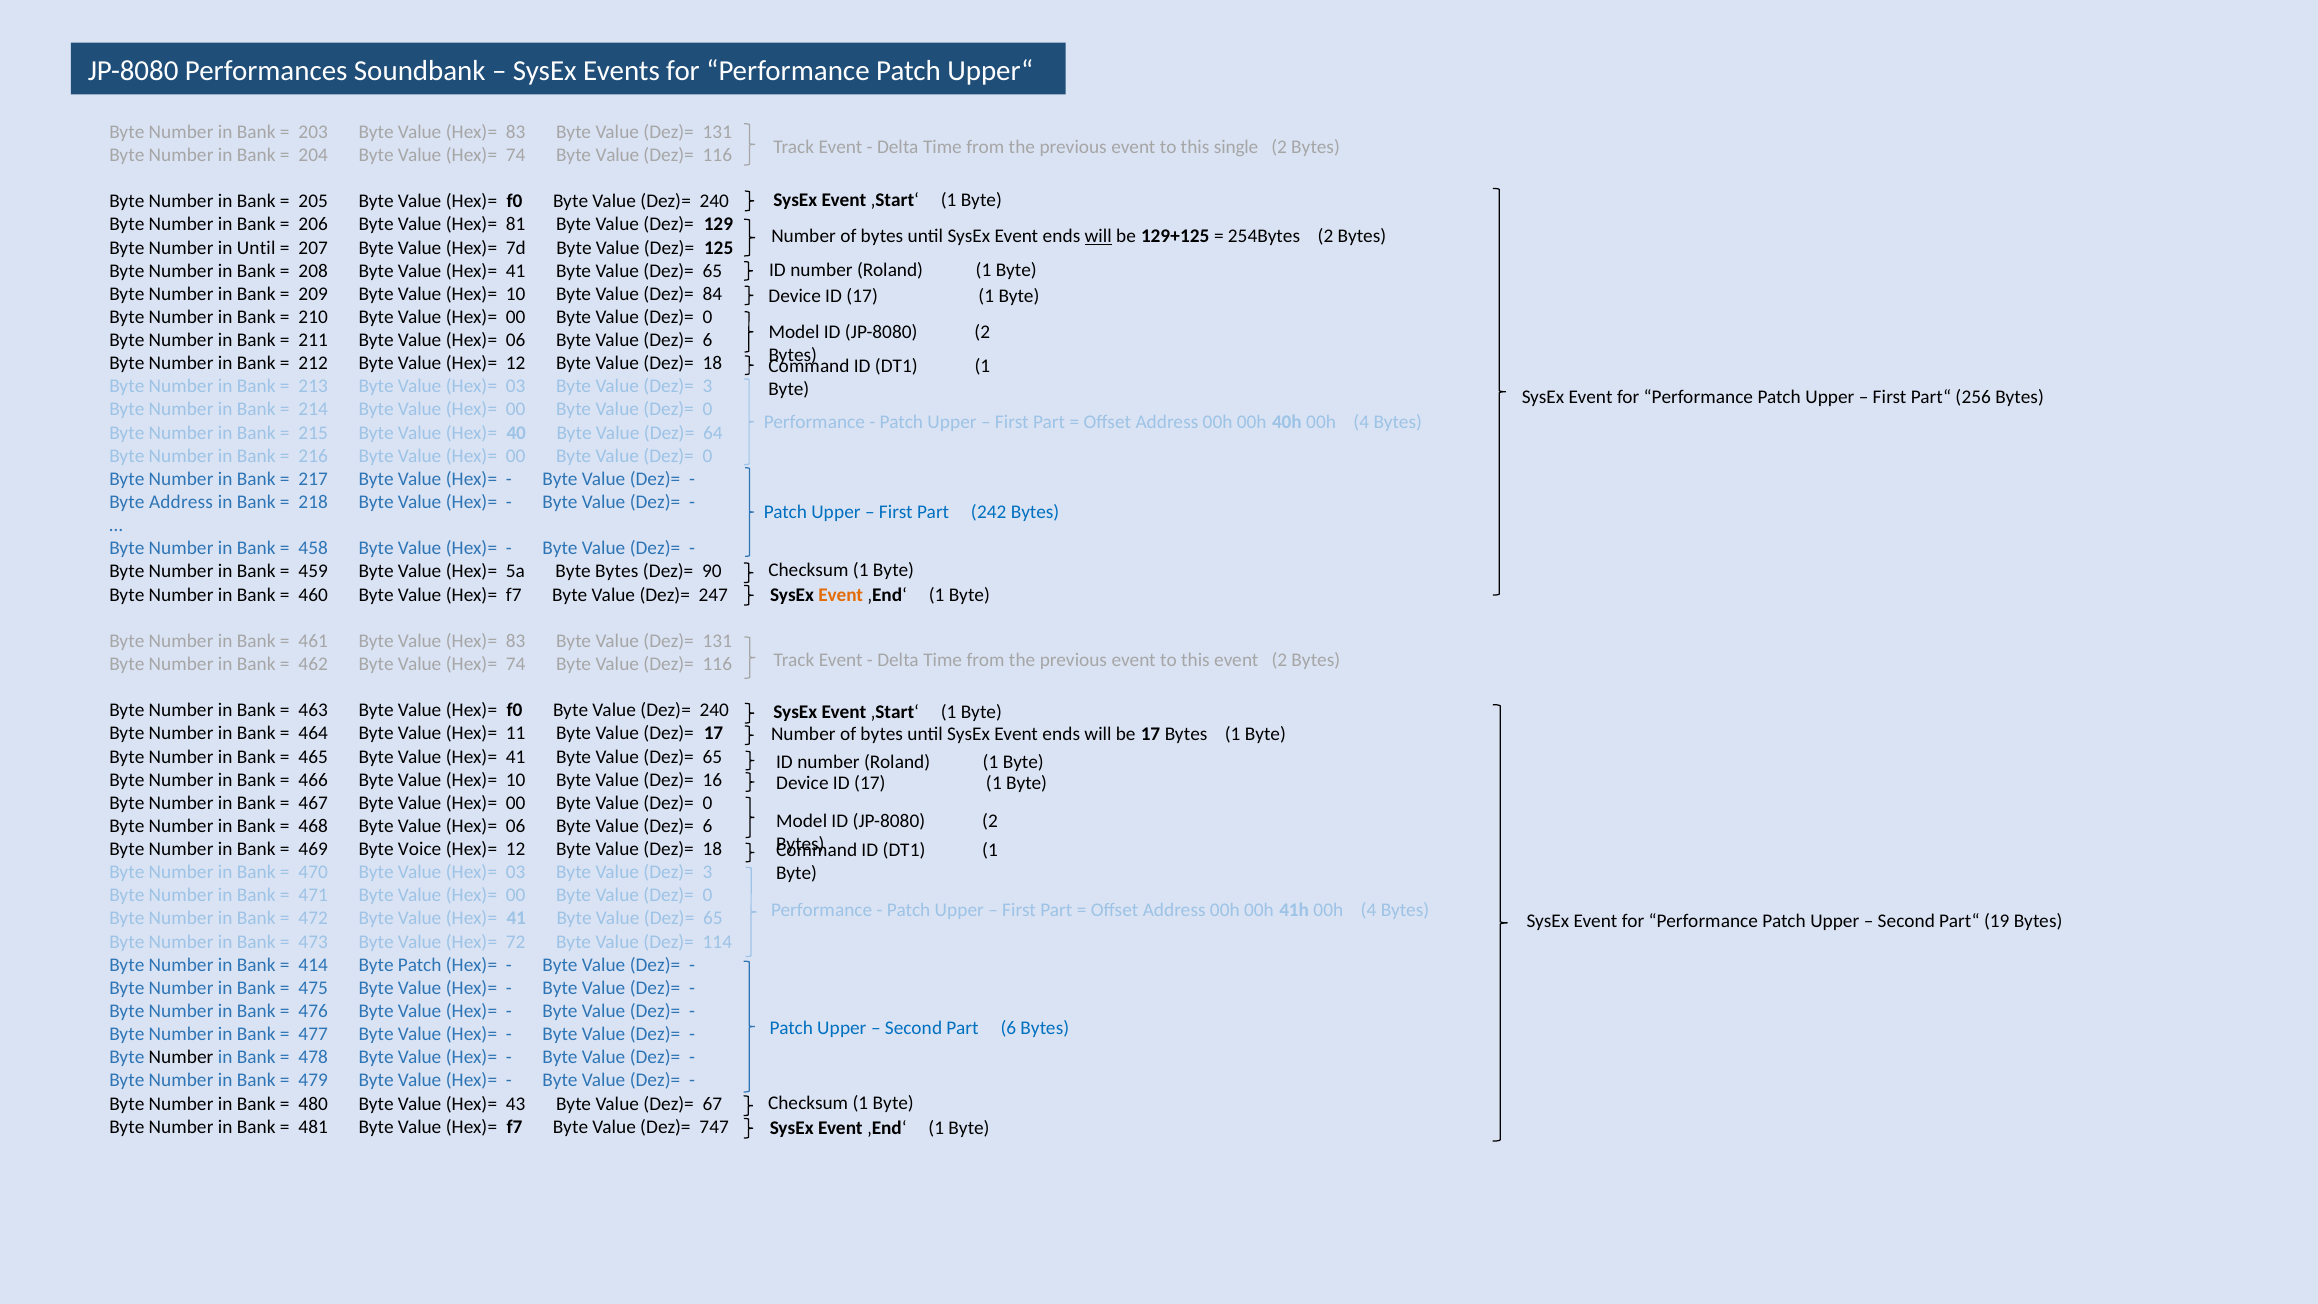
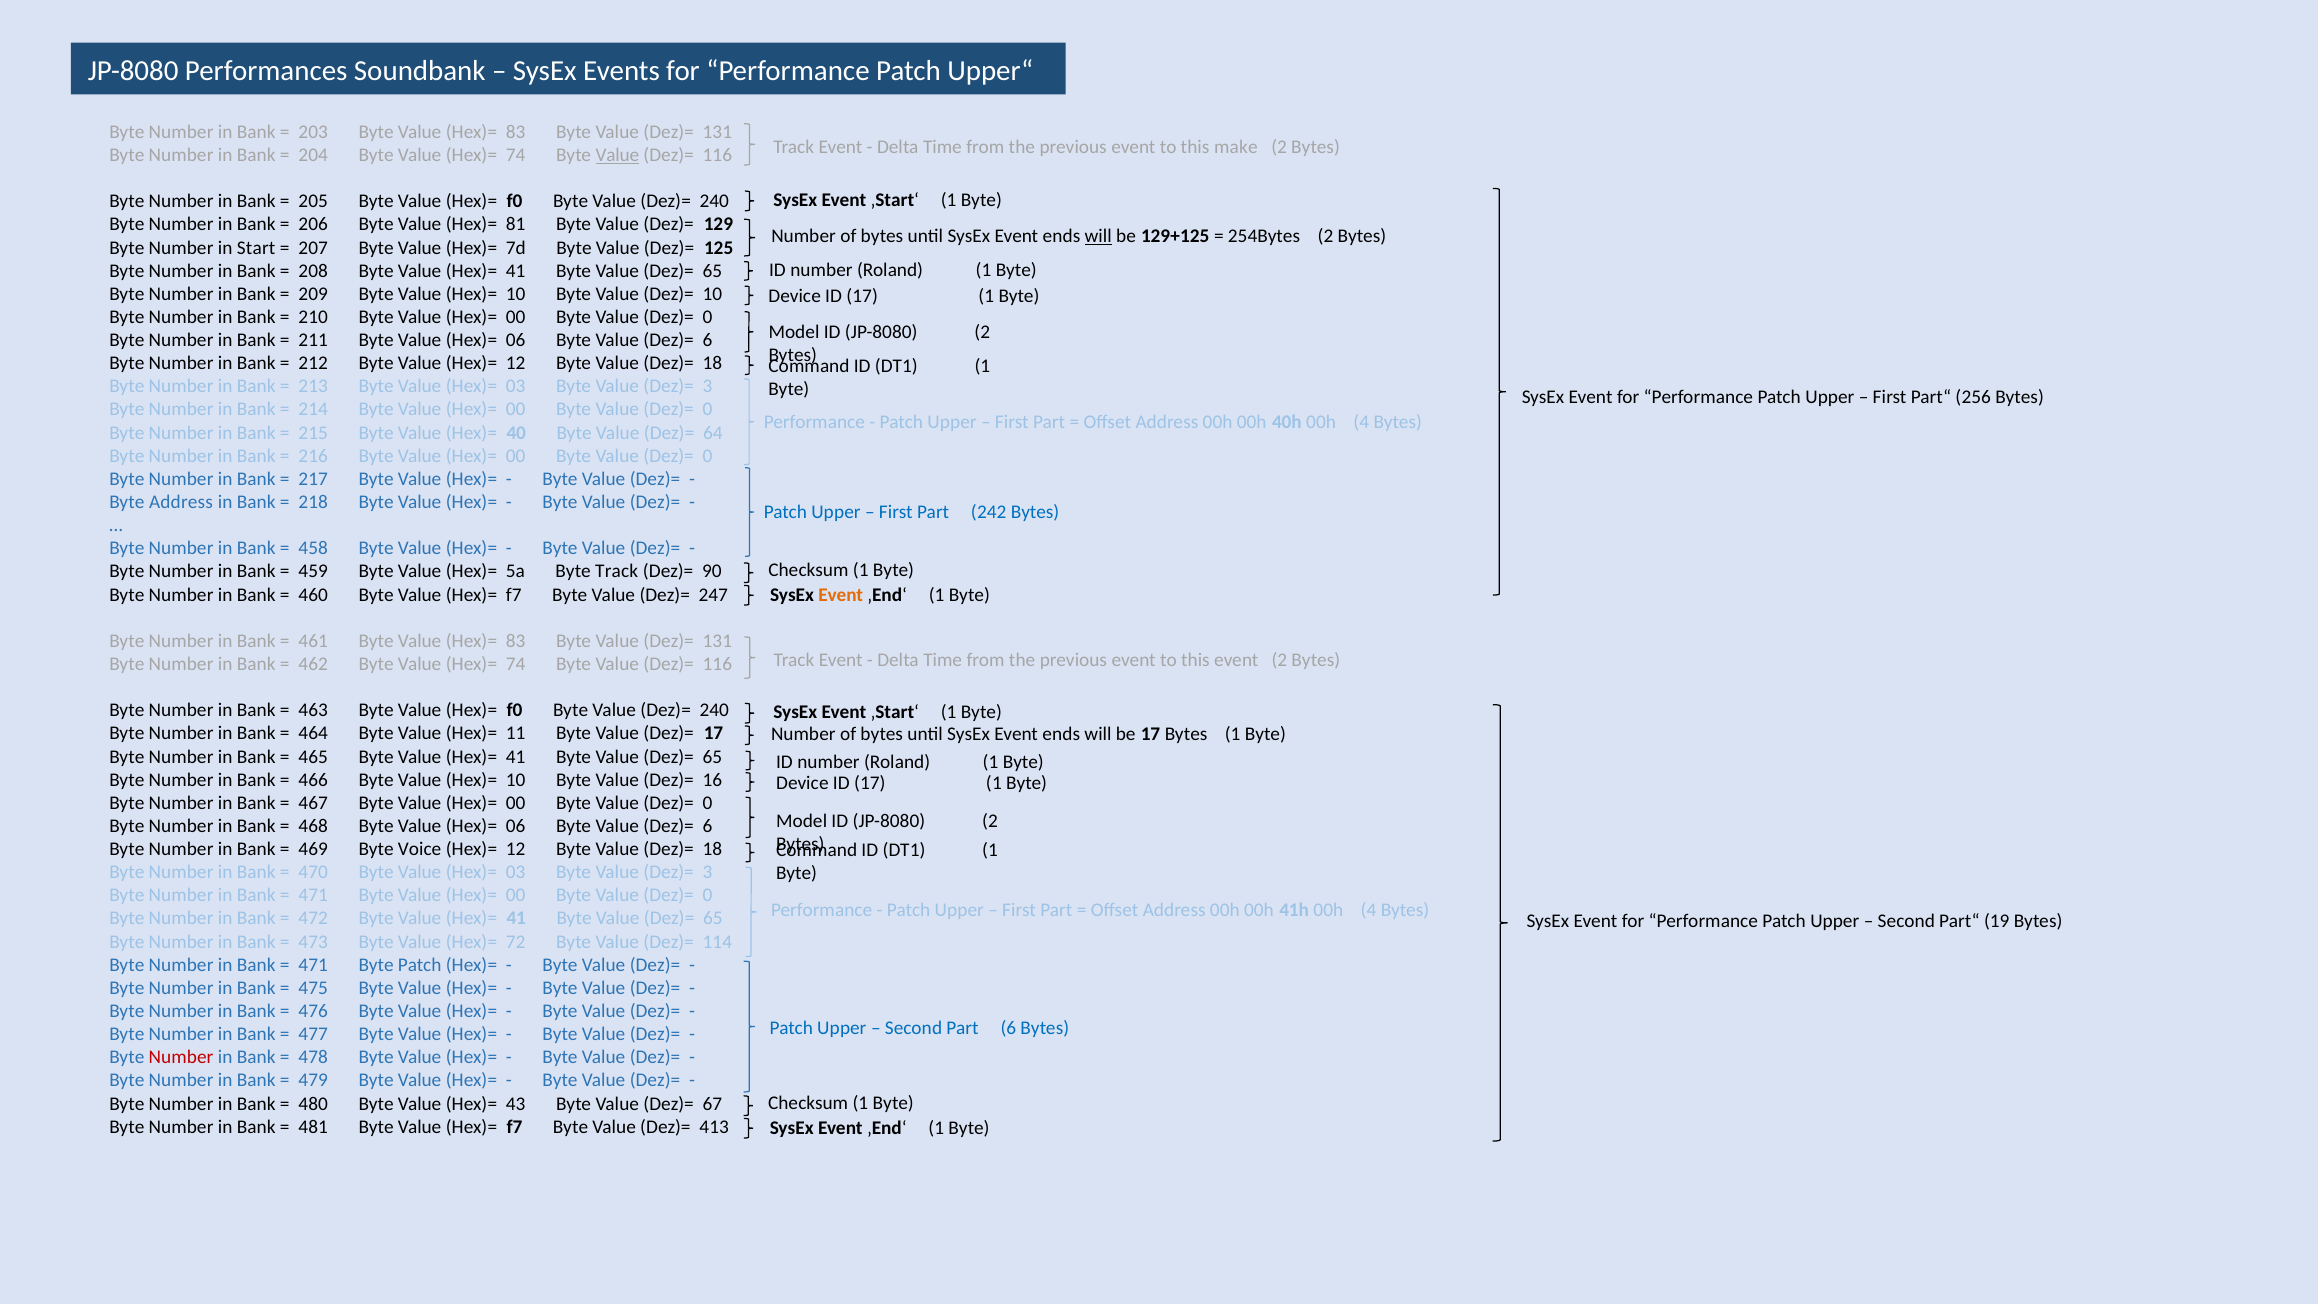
single: single -> make
Value at (617, 155) underline: none -> present
in Until: Until -> Start
Dez)= 84: 84 -> 10
5a Byte Bytes: Bytes -> Track
414 at (313, 965): 414 -> 471
Number at (181, 1057) colour: black -> red
747: 747 -> 413
